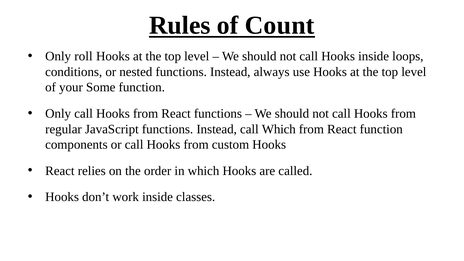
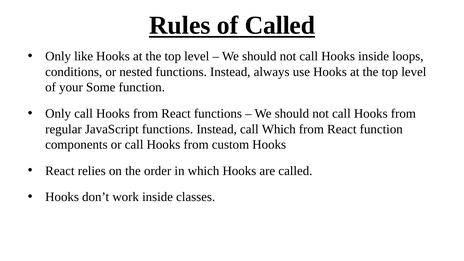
of Count: Count -> Called
roll: roll -> like
